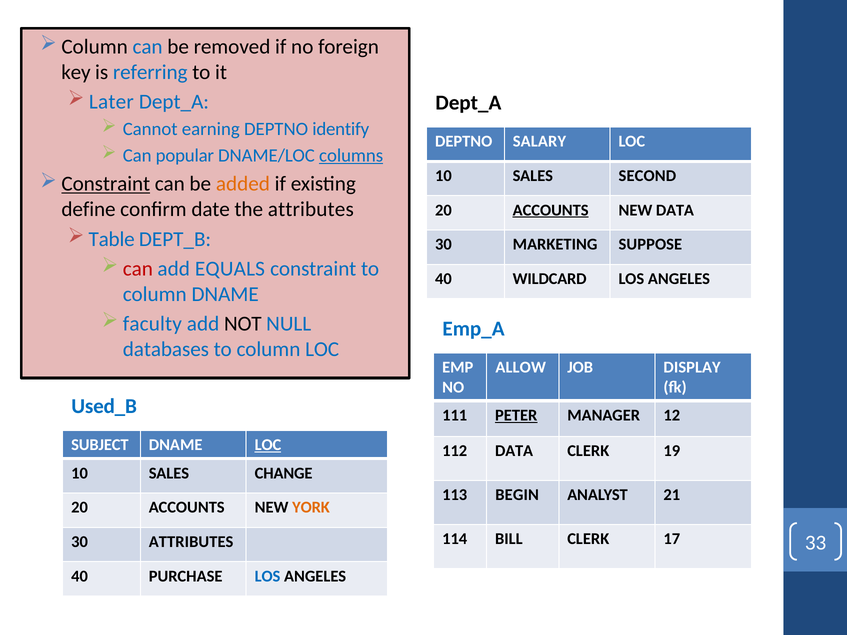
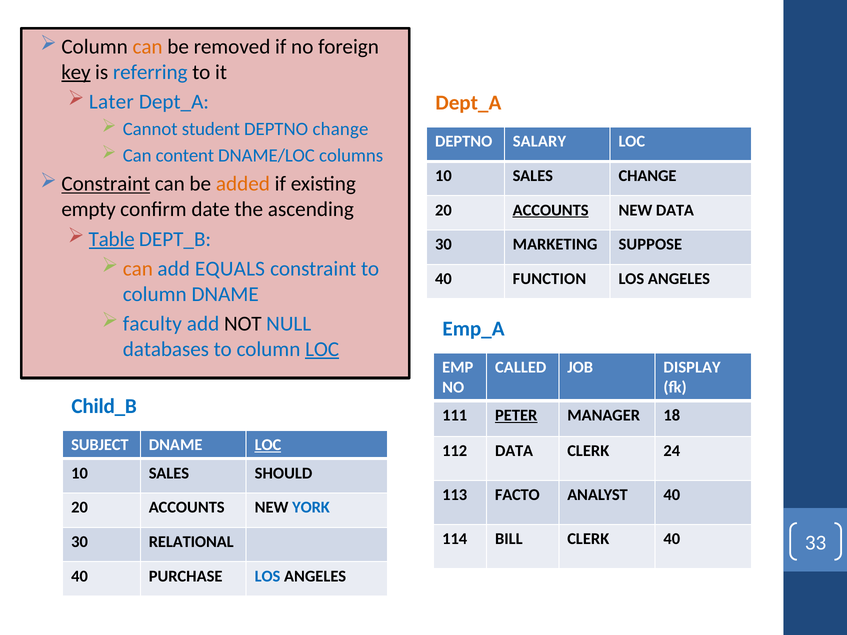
can at (148, 47) colour: blue -> orange
key underline: none -> present
Dept_A at (468, 103) colour: black -> orange
earning: earning -> student
DEPTNO identify: identify -> change
popular: popular -> content
columns underline: present -> none
SALES SECOND: SECOND -> CHANGE
define: define -> empty
the attributes: attributes -> ascending
Table underline: none -> present
can at (138, 269) colour: red -> orange
WILDCARD: WILDCARD -> FUNCTION
LOC at (322, 349) underline: none -> present
ALLOW: ALLOW -> CALLED
Used_B: Used_B -> Child_B
12: 12 -> 18
19: 19 -> 24
CHANGE: CHANGE -> SHOULD
BEGIN: BEGIN -> FACTO
ANALYST 21: 21 -> 40
YORK colour: orange -> blue
CLERK 17: 17 -> 40
30 ATTRIBUTES: ATTRIBUTES -> RELATIONAL
